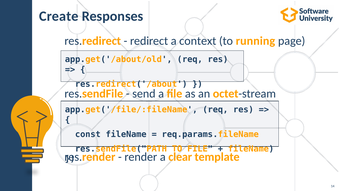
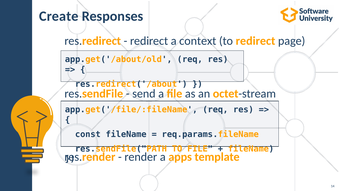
to running: running -> redirect
clear: clear -> apps
